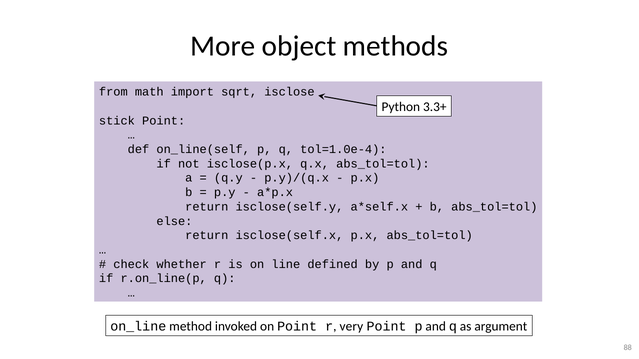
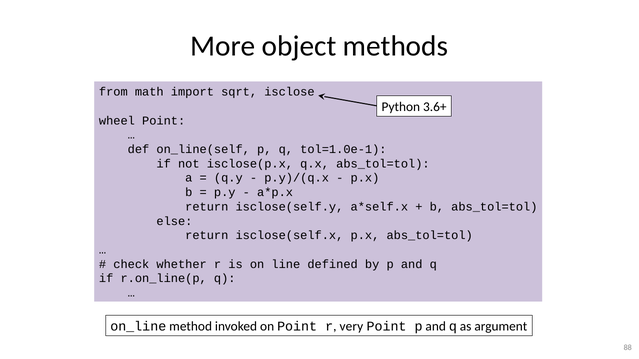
3.3+: 3.3+ -> 3.6+
stick: stick -> wheel
tol=1.0e-4: tol=1.0e-4 -> tol=1.0e-1
